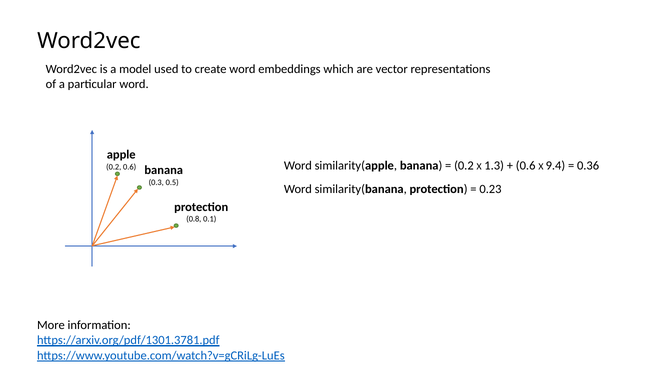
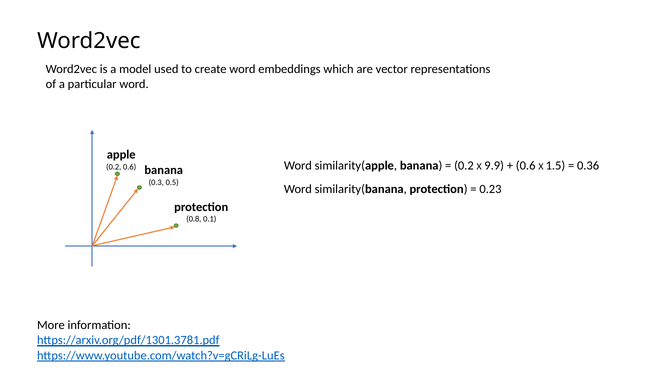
1.3: 1.3 -> 9.9
9.4: 9.4 -> 1.5
